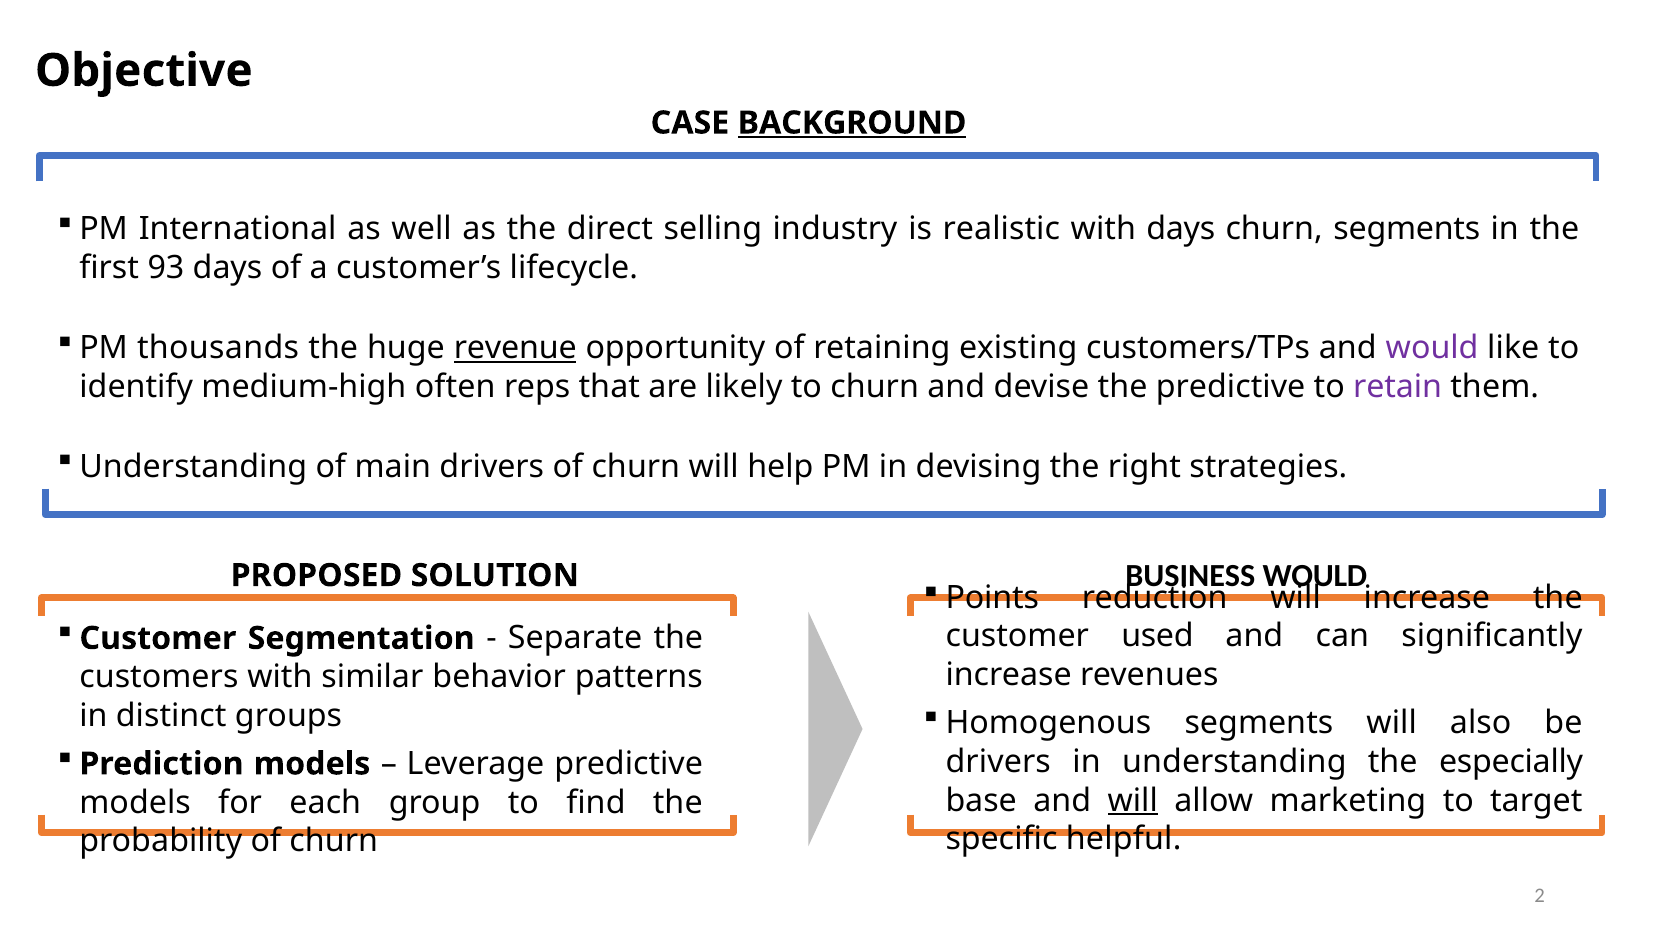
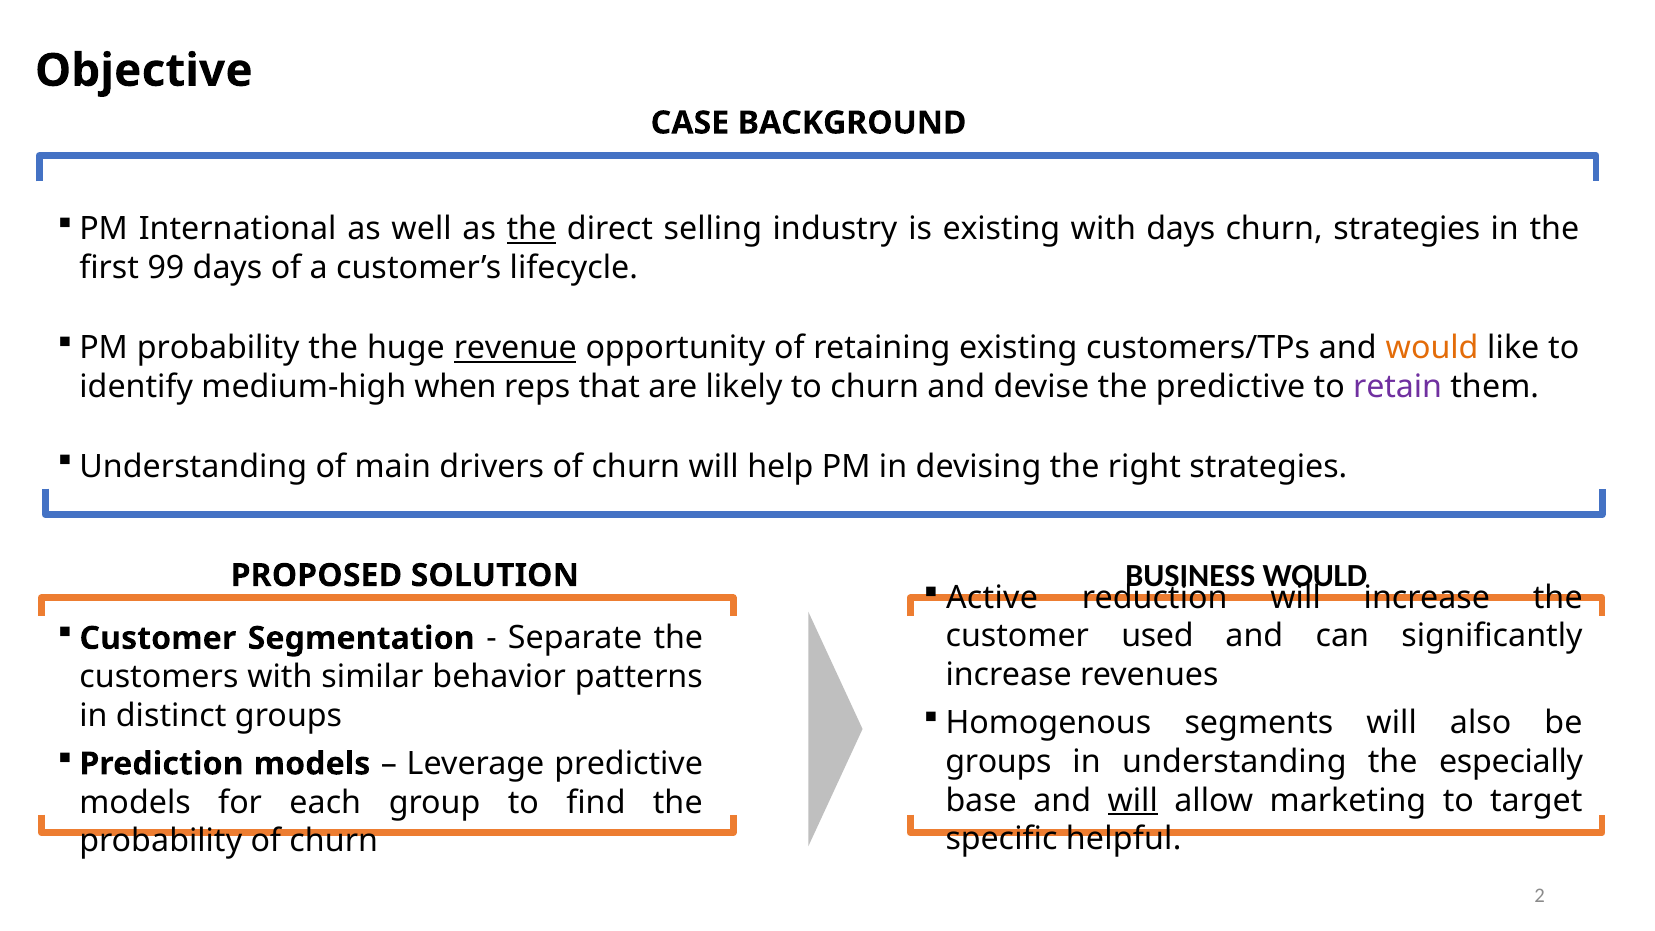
BACKGROUND underline: present -> none
the at (531, 229) underline: none -> present
is realistic: realistic -> existing
churn segments: segments -> strategies
93: 93 -> 99
PM thousands: thousands -> probability
would at (1432, 348) colour: purple -> orange
often: often -> when
Points: Points -> Active
drivers at (998, 762): drivers -> groups
